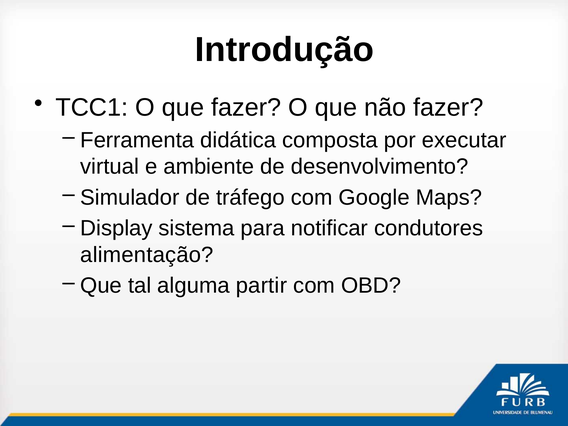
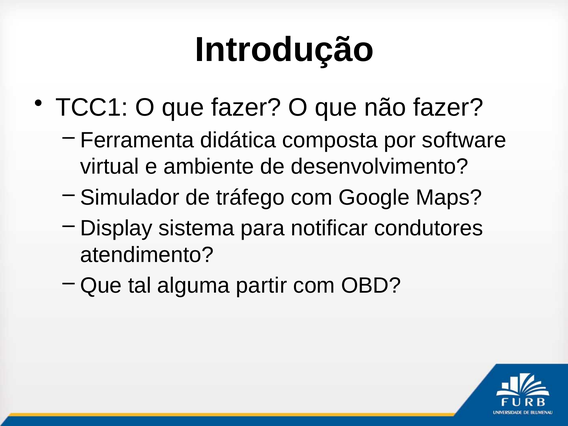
executar: executar -> software
alimentação: alimentação -> atendimento
